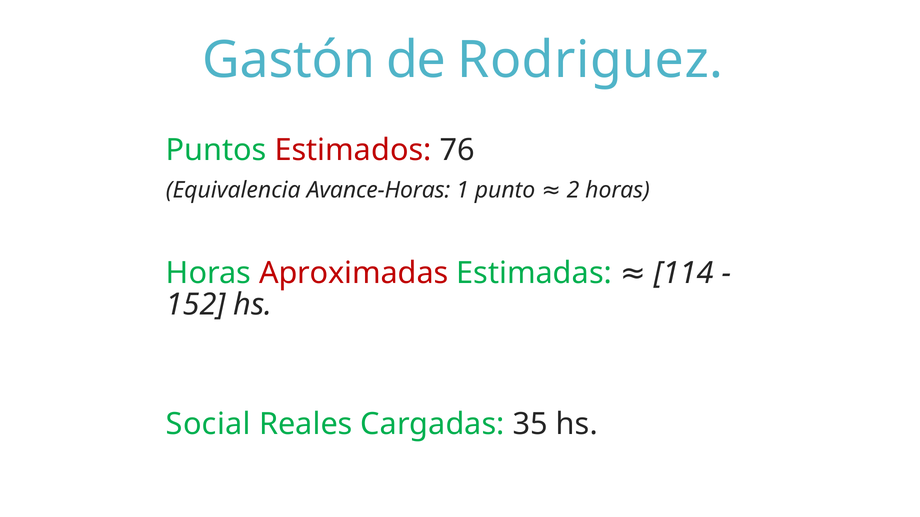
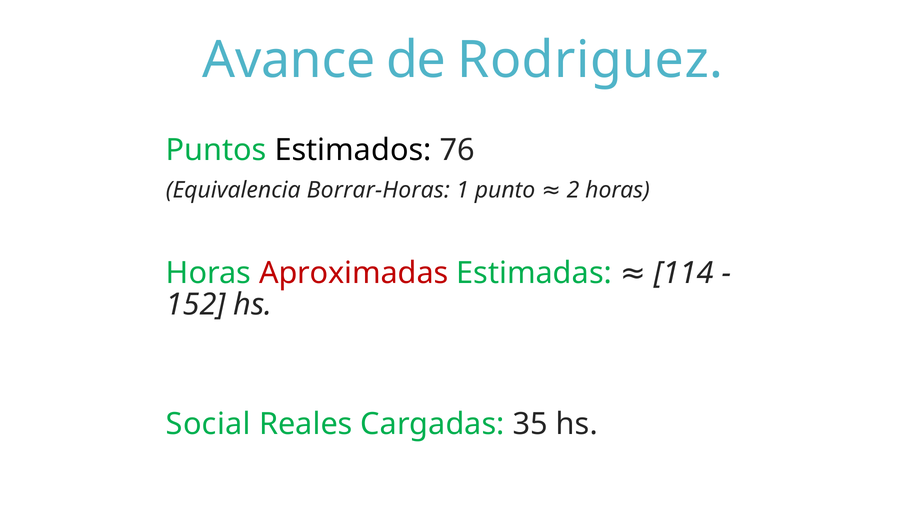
Gastón: Gastón -> Avance
Estimados colour: red -> black
Avance-Horas: Avance-Horas -> Borrar-Horas
